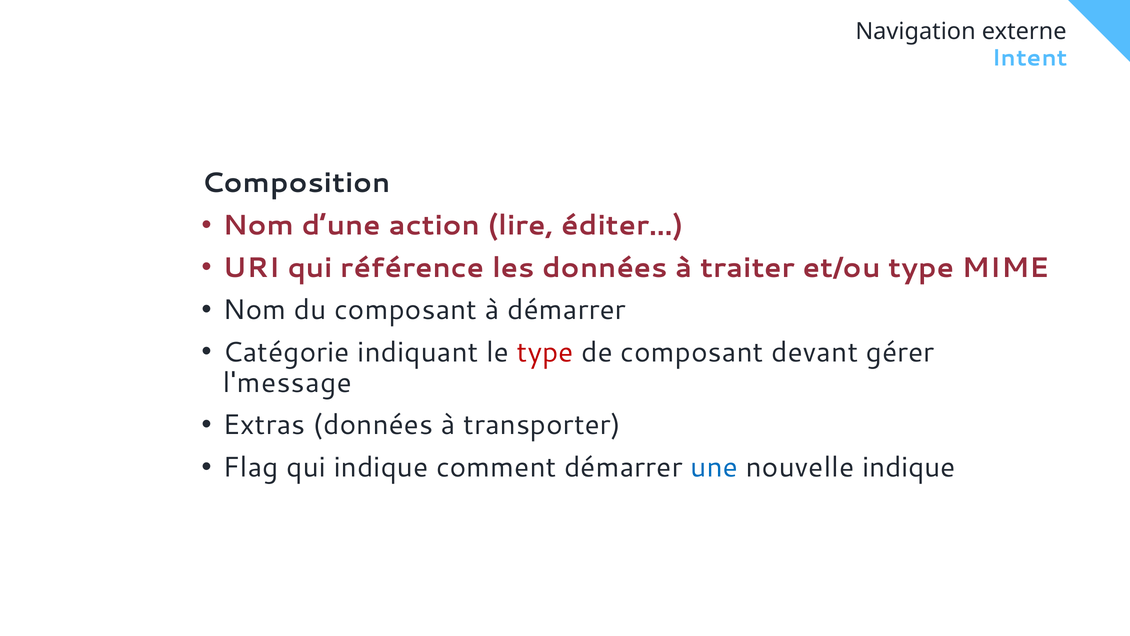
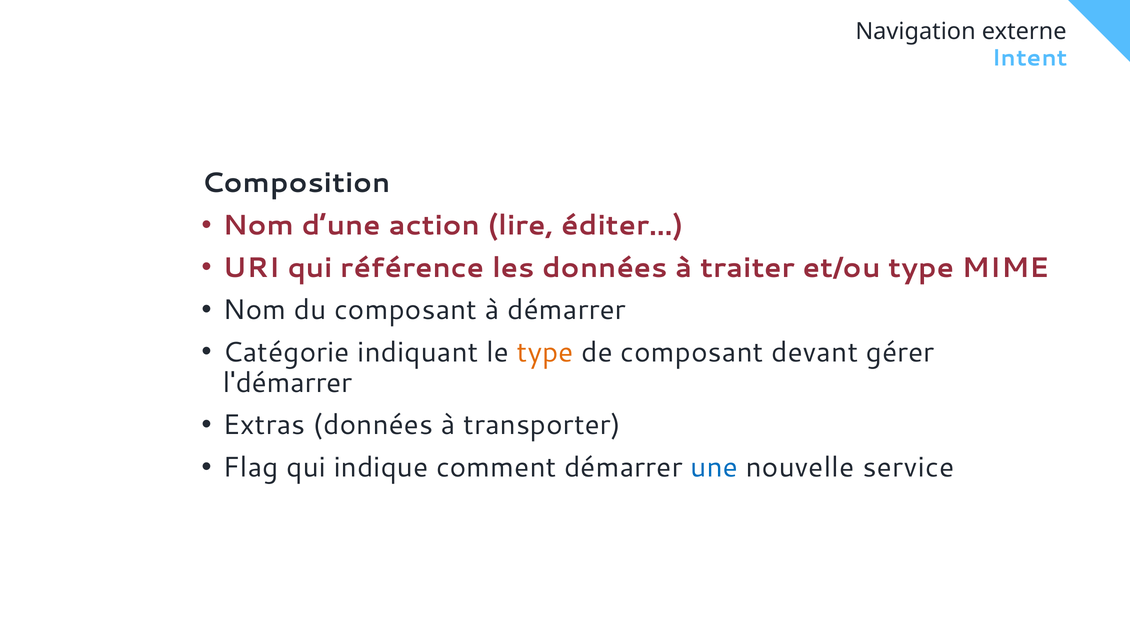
type at (545, 352) colour: red -> orange
l'message: l'message -> l'démarrer
nouvelle indique: indique -> service
